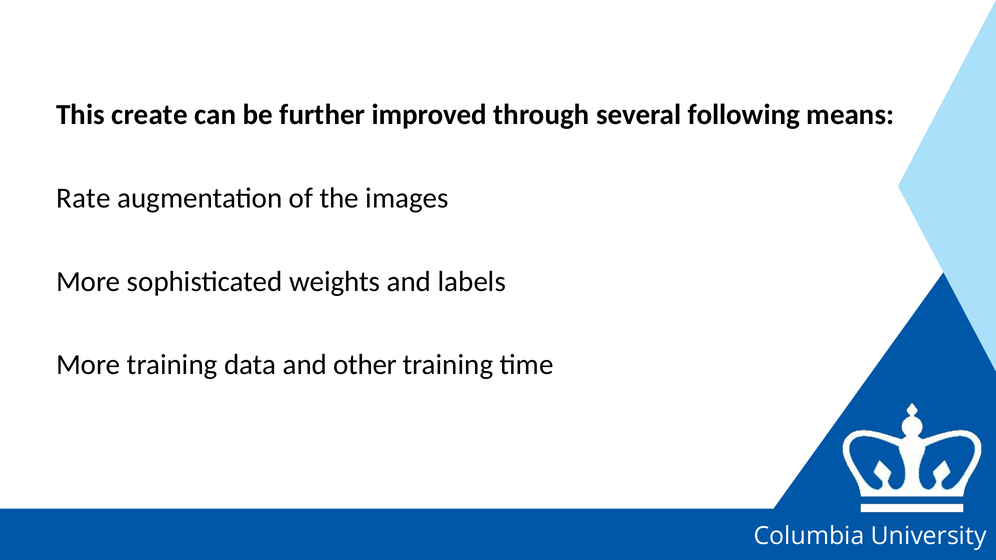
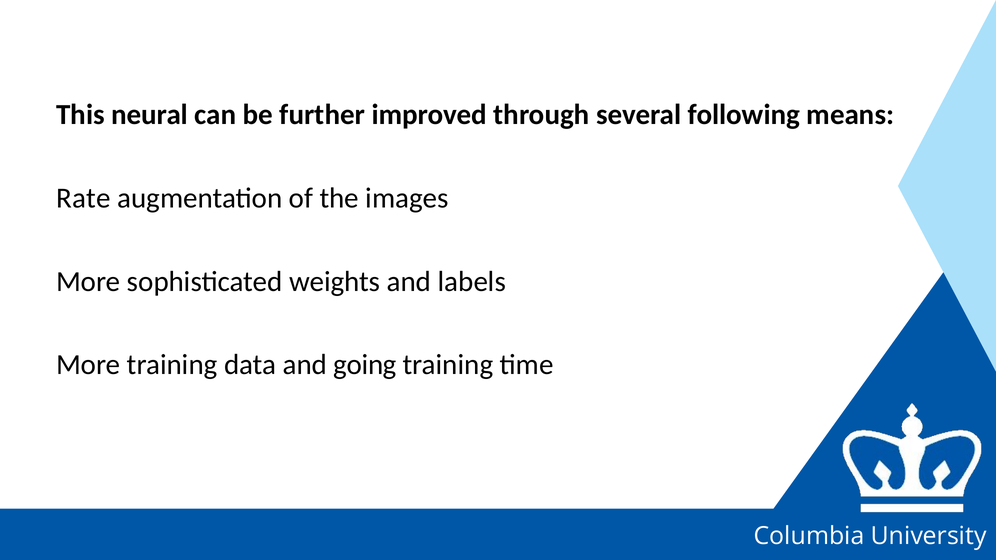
create: create -> neural
other: other -> going
